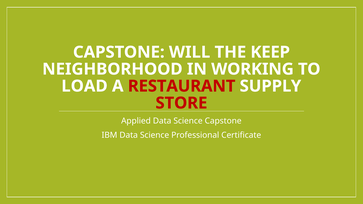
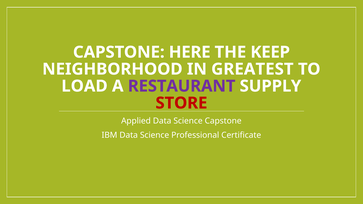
WILL: WILL -> HERE
WORKING: WORKING -> GREATEST
RESTAURANT colour: red -> purple
